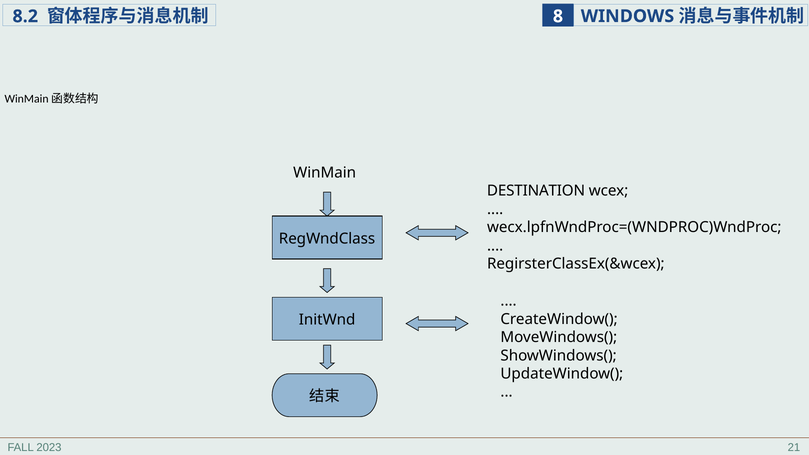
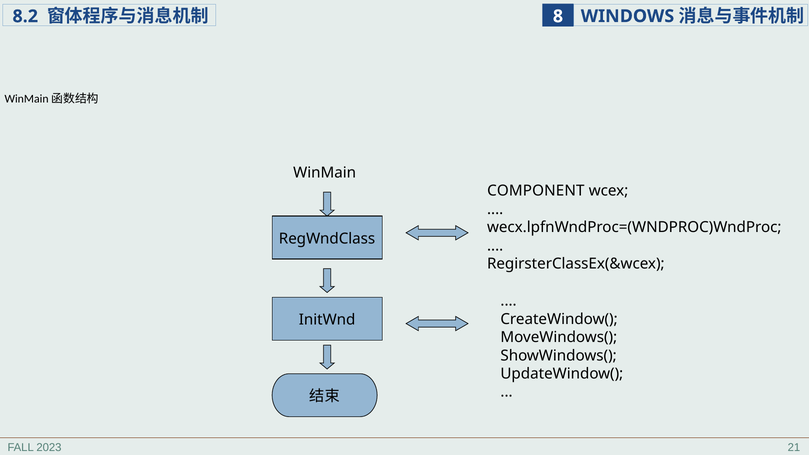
DESTINATION: DESTINATION -> COMPONENT
